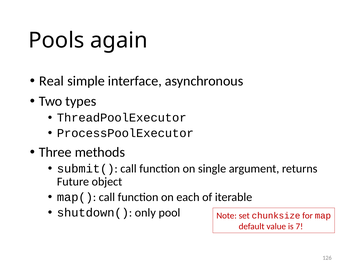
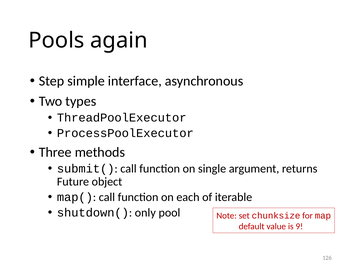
Real: Real -> Step
7: 7 -> 9
